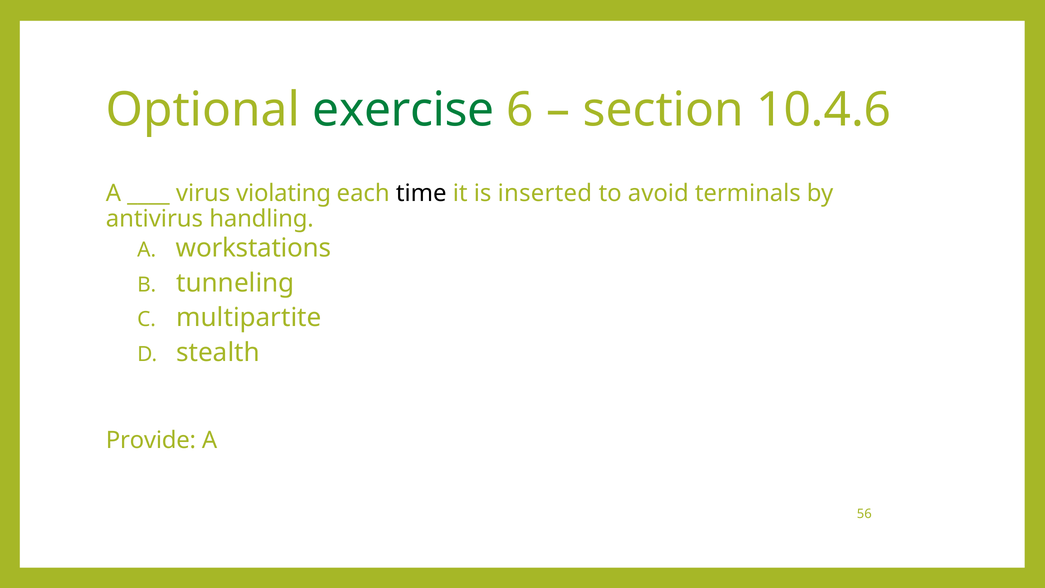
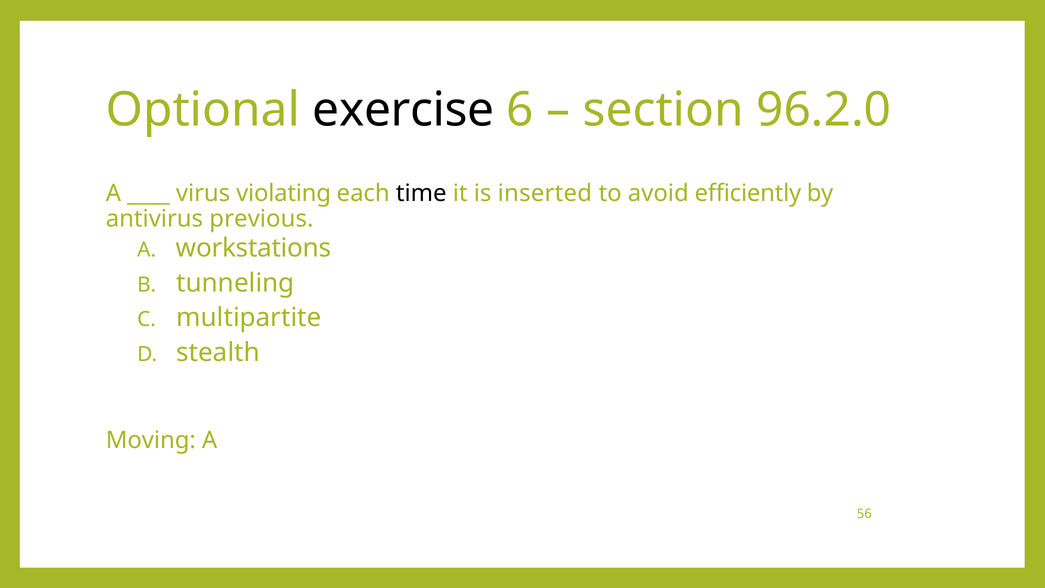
exercise colour: green -> black
10.4.6: 10.4.6 -> 96.2.0
terminals: terminals -> efficiently
handling: handling -> previous
Provide: Provide -> Moving
